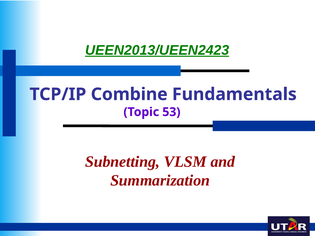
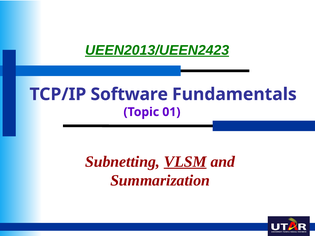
Combine: Combine -> Software
53: 53 -> 01
VLSM underline: none -> present
